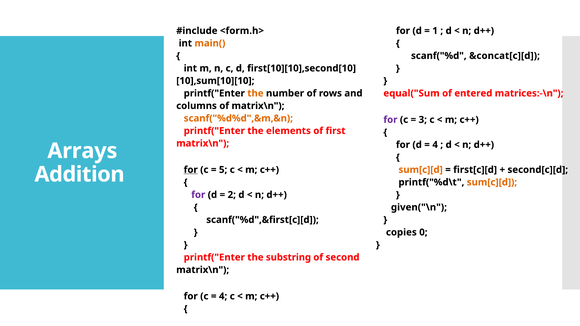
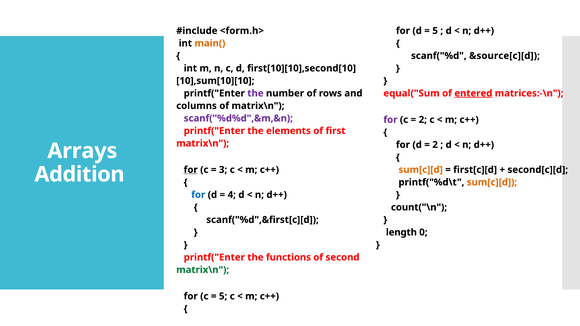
1 at (435, 31): 1 -> 5
&concat[c][d: &concat[c][d -> &source[c][d
the at (255, 93) colour: orange -> purple
entered underline: none -> present
scanf("%d%d",&m,&n colour: orange -> purple
3 at (423, 120): 3 -> 2
4 at (435, 145): 4 -> 2
5: 5 -> 3
for at (198, 195) colour: purple -> blue
2: 2 -> 4
given("\n: given("\n -> count("\n
copies: copies -> length
substring: substring -> functions
matrix\n at (203, 270) colour: black -> green
4 at (223, 296): 4 -> 5
